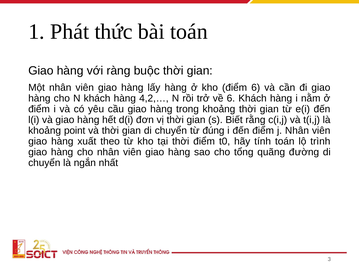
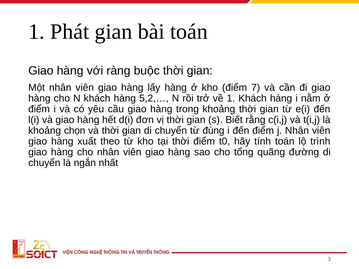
Phát thức: thức -> gian
điểm 6: 6 -> 7
4,2,…: 4,2,… -> 5,2,…
về 6: 6 -> 1
point: point -> chọn
